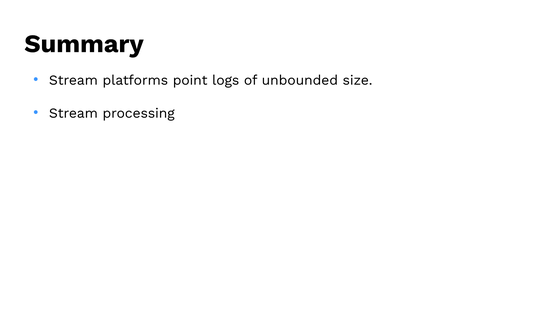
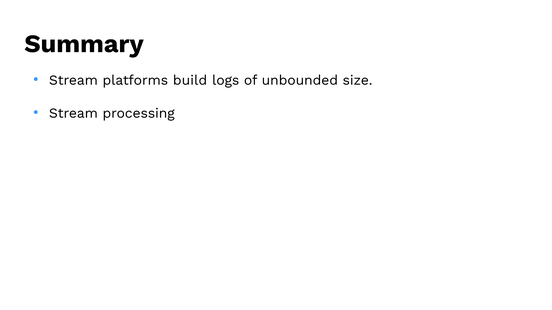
point: point -> build
